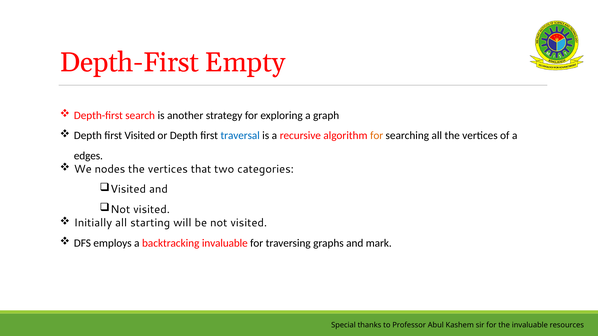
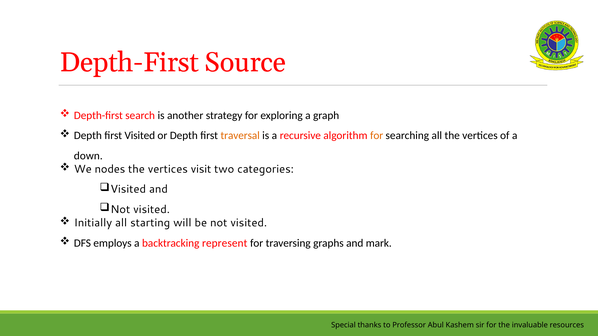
Empty: Empty -> Source
traversal colour: blue -> orange
edges: edges -> down
that: that -> visit
backtracking invaluable: invaluable -> represent
